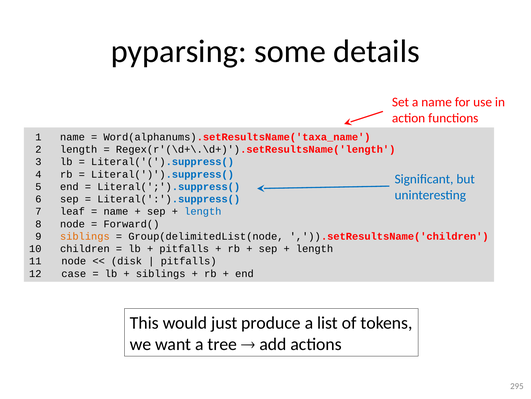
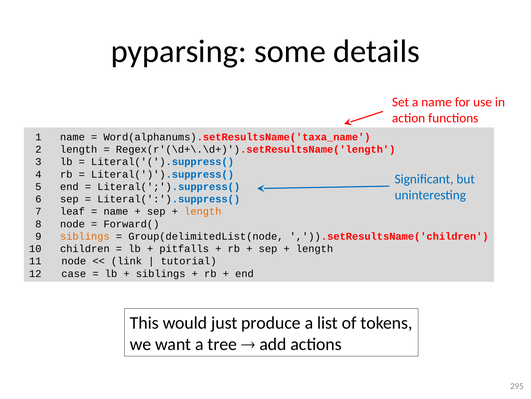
length at (203, 211) colour: blue -> orange
disk: disk -> link
pitfalls at (189, 261): pitfalls -> tutorial
